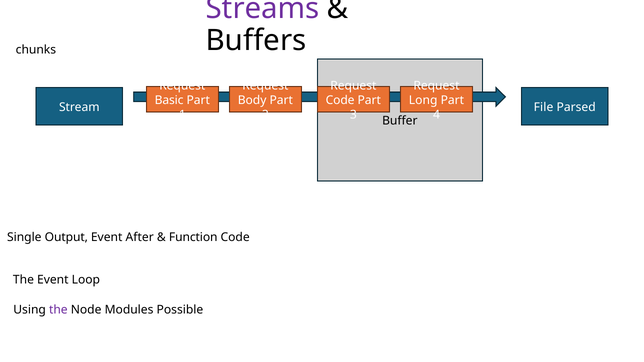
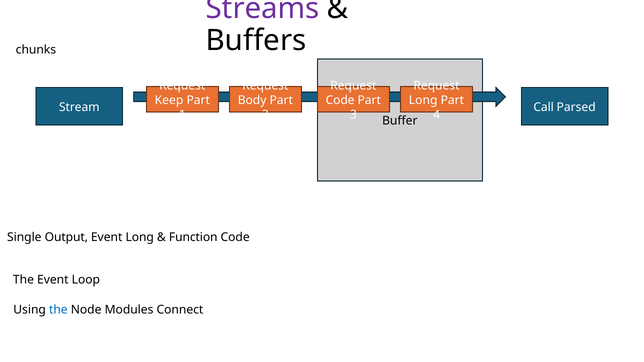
Basic: Basic -> Keep
File: File -> Call
Event After: After -> Long
the at (58, 310) colour: purple -> blue
Possible: Possible -> Connect
